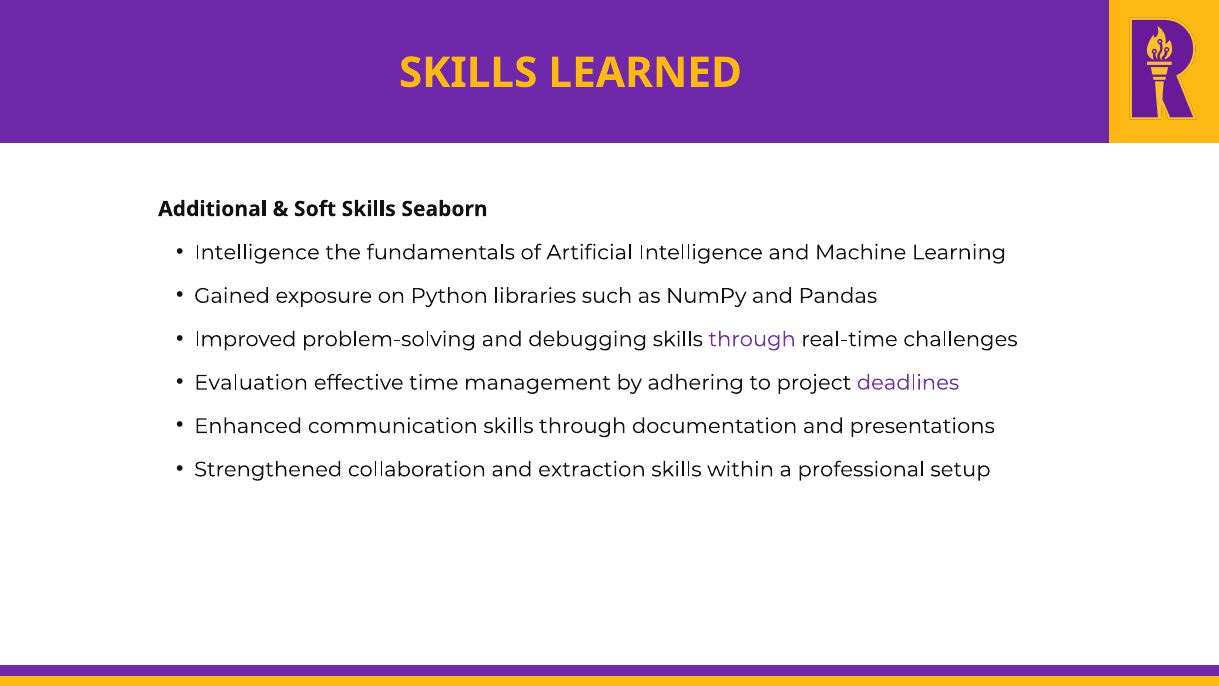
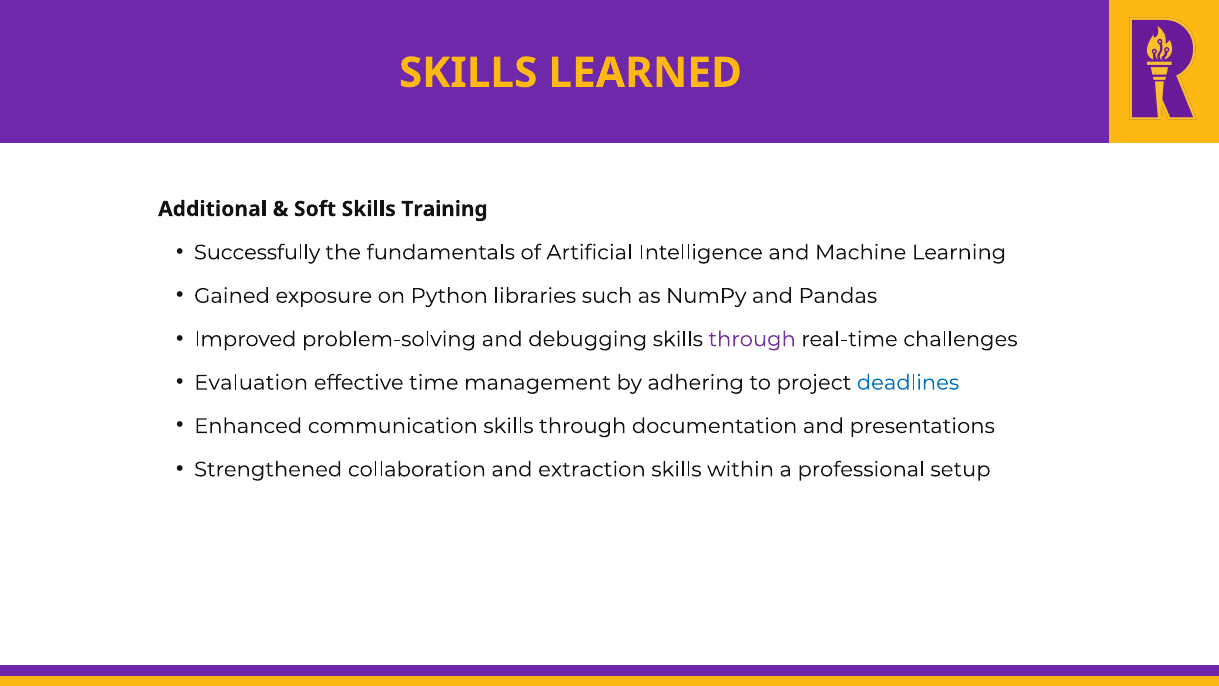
Seaborn: Seaborn -> Training
Intelligence at (257, 252): Intelligence -> Successfully
deadlines colour: purple -> blue
